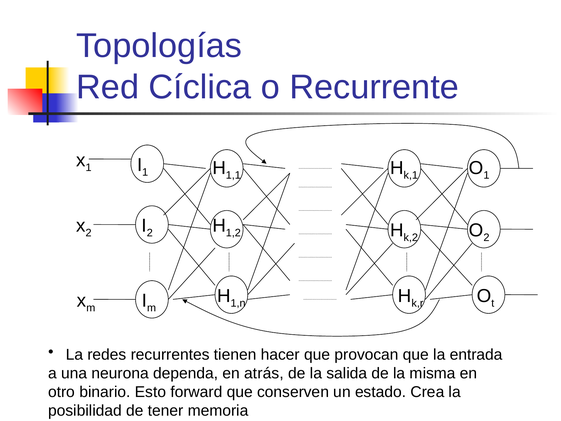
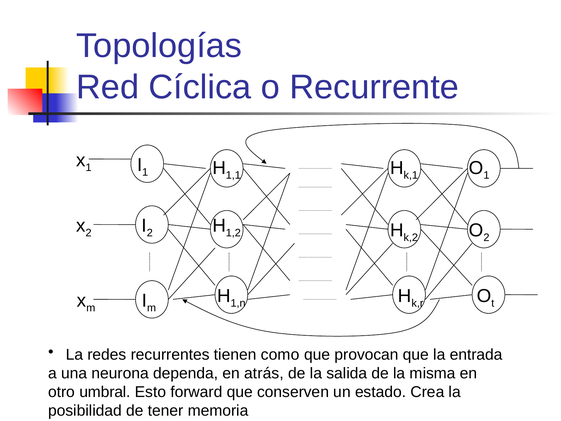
hacer: hacer -> como
binario: binario -> umbral
